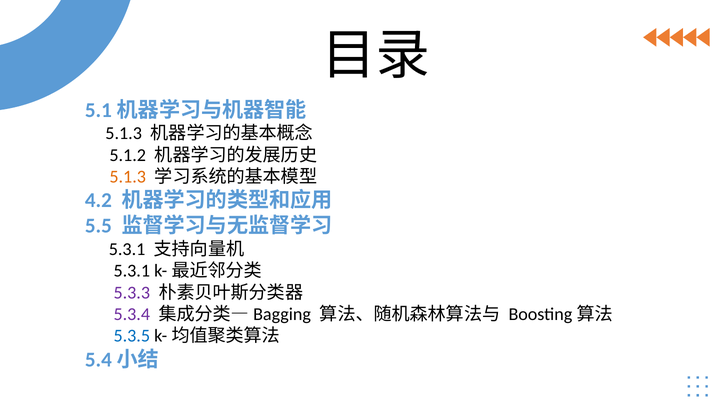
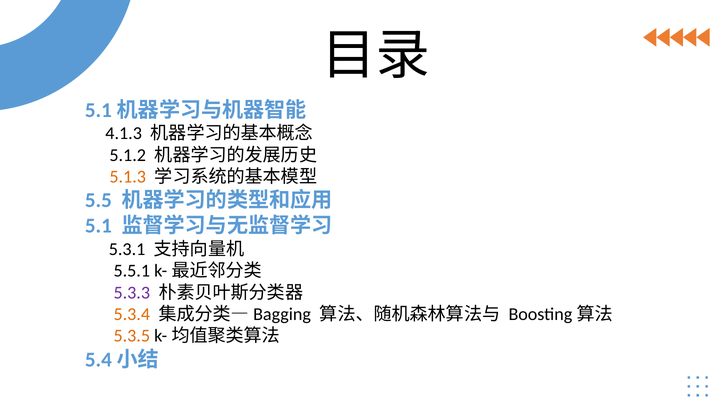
5.1.3 at (124, 133): 5.1.3 -> 4.1.3
4.2: 4.2 -> 5.5
5.5: 5.5 -> 5.1
5.3.1 at (132, 271): 5.3.1 -> 5.5.1
5.3.4 colour: purple -> orange
5.3.5 colour: blue -> orange
